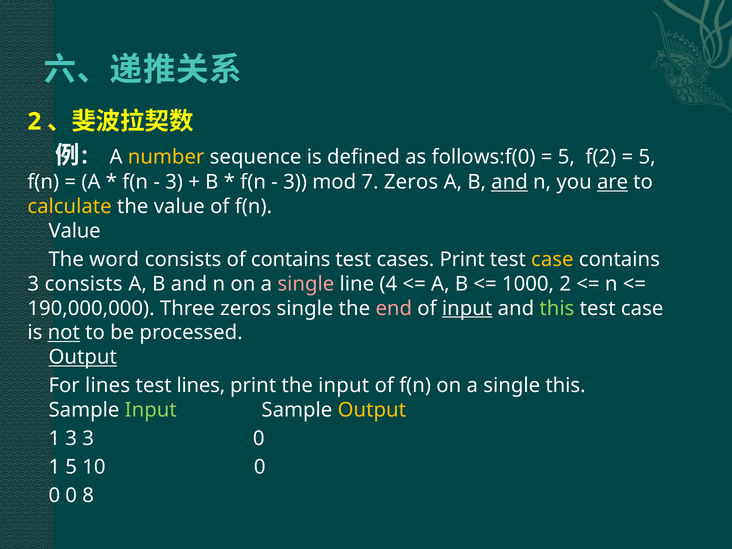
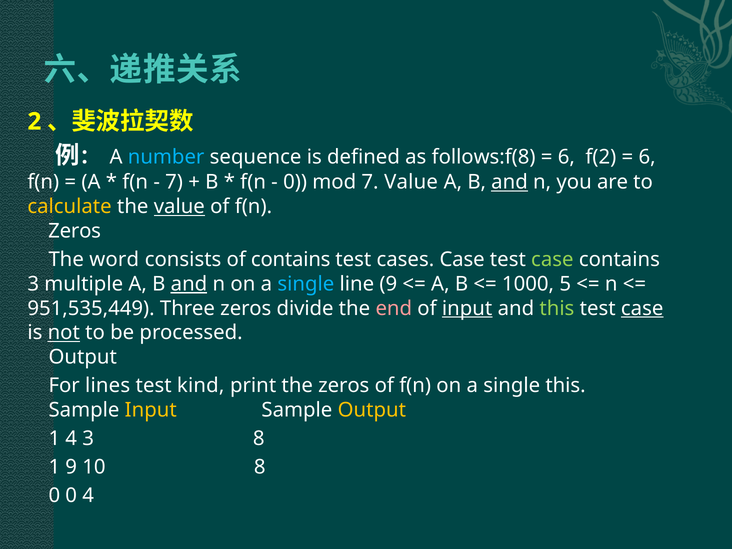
number colour: yellow -> light blue
follows:f(0: follows:f(0 -> follows:f(8
5 at (566, 157): 5 -> 6
5 at (647, 157): 5 -> 6
3 at (174, 182): 3 -> 7
3 at (295, 182): 3 -> 0
7 Zeros: Zeros -> Value
are underline: present -> none
value at (179, 207) underline: none -> present
Value at (75, 231): Value -> Zeros
cases Print: Print -> Case
case at (552, 260) colour: yellow -> light green
3 consists: consists -> multiple
and at (189, 284) underline: none -> present
single at (306, 284) colour: pink -> light blue
line 4: 4 -> 9
1000 2: 2 -> 5
190,000,000: 190,000,000 -> 951,535,449
zeros single: single -> divide
case at (642, 308) underline: none -> present
Output at (83, 357) underline: present -> none
test lines: lines -> kind
the input: input -> zeros
Input at (151, 410) colour: light green -> yellow
1 3: 3 -> 4
3 0: 0 -> 8
1 5: 5 -> 9
10 0: 0 -> 8
0 8: 8 -> 4
